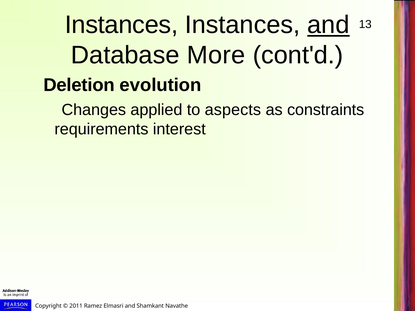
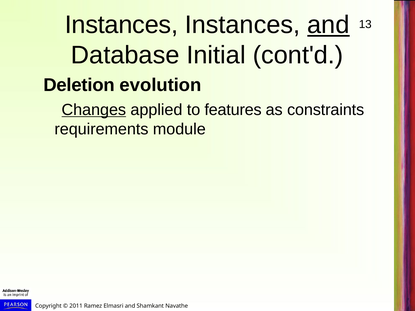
More: More -> Initial
Changes underline: none -> present
aspects: aspects -> features
interest: interest -> module
